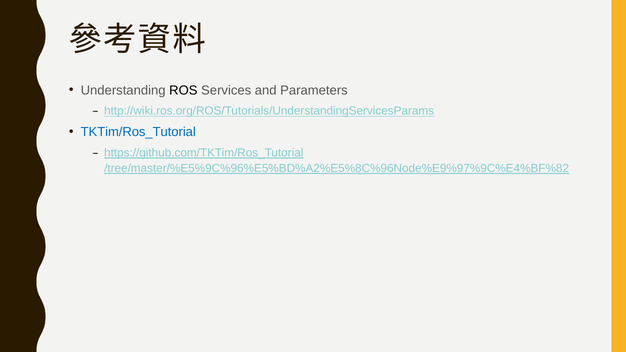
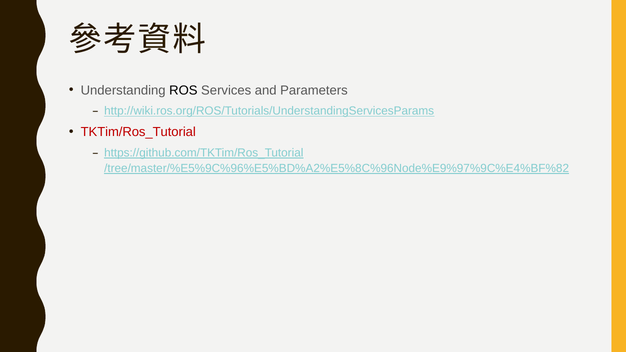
TKTim/Ros_Tutorial colour: blue -> red
